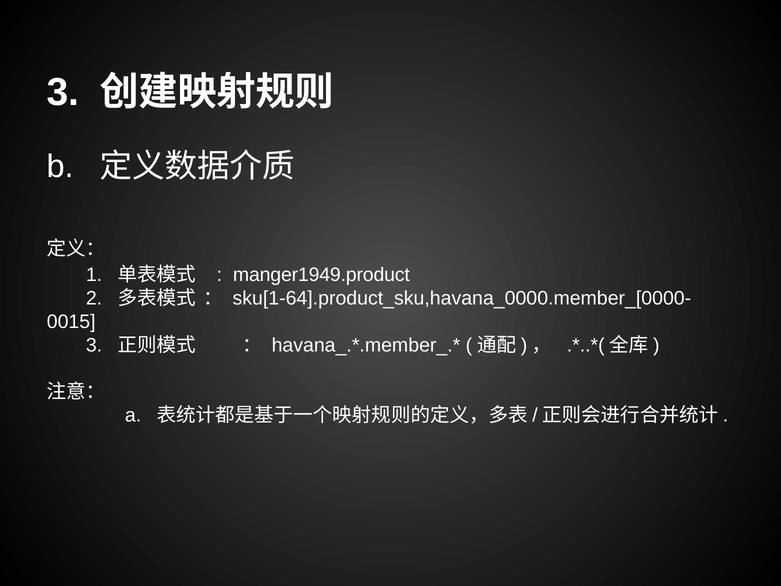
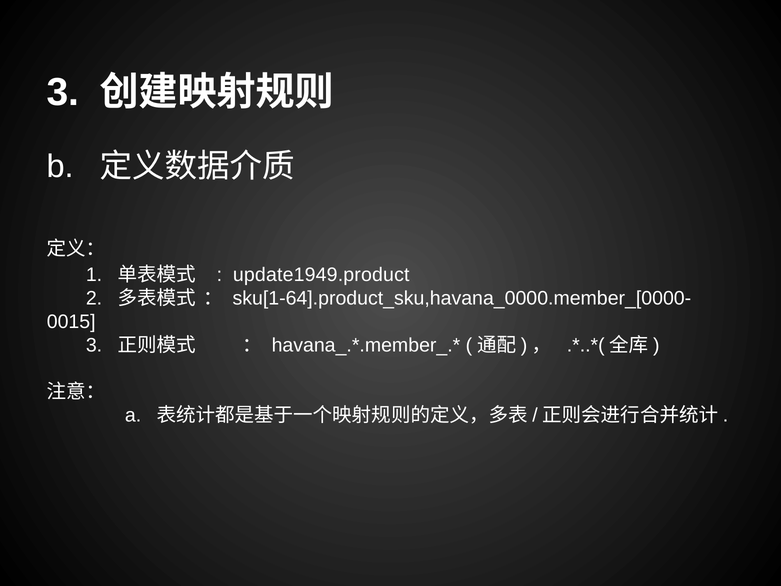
manger1949.product: manger1949.product -> update1949.product
